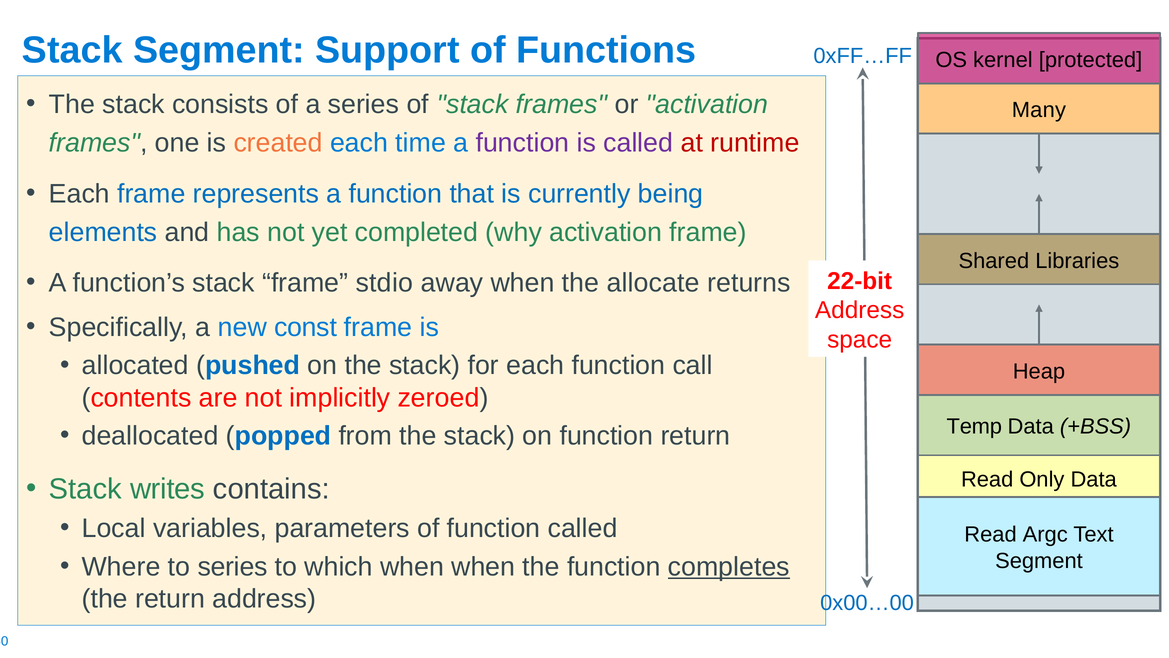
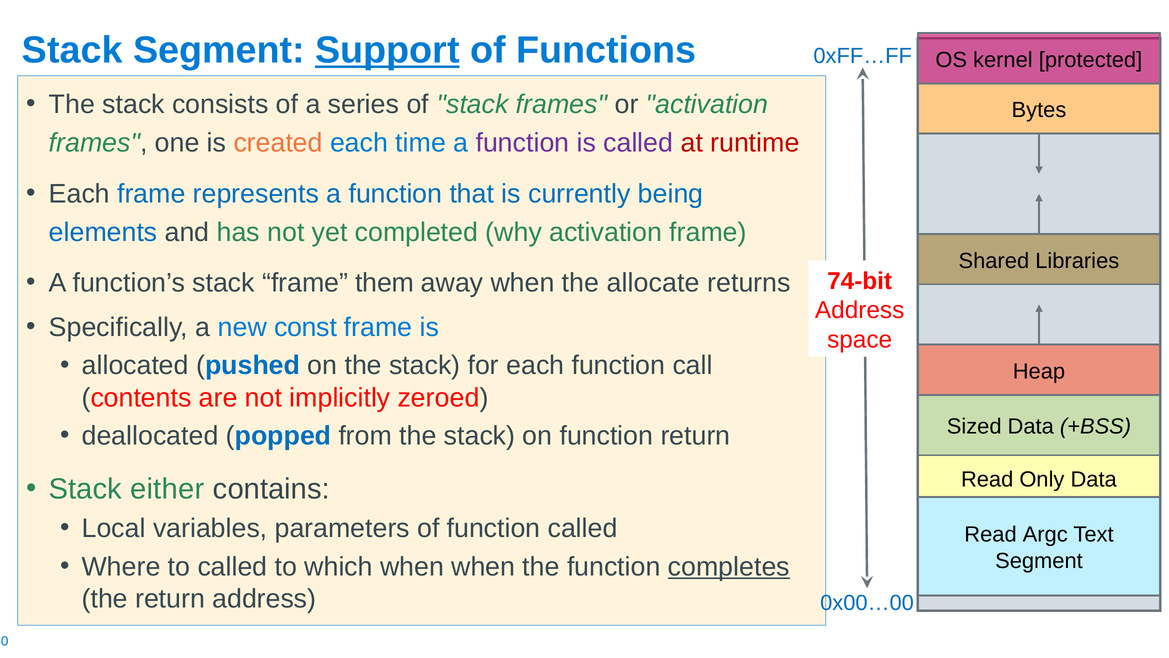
Support underline: none -> present
Many: Many -> Bytes
stdio: stdio -> them
22-bit: 22-bit -> 74-bit
Temp: Temp -> Sized
writes: writes -> either
to series: series -> called
